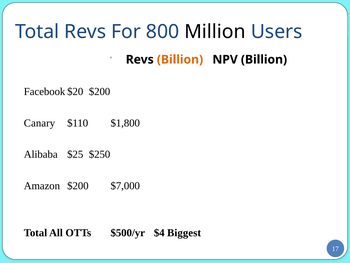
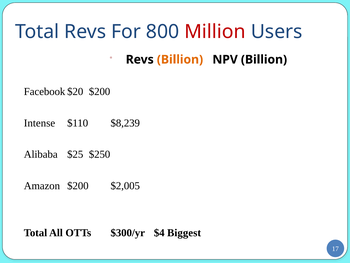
Million colour: black -> red
Canary: Canary -> Intense
$1,800: $1,800 -> $8,239
$7,000: $7,000 -> $2,005
$500/yr: $500/yr -> $300/yr
